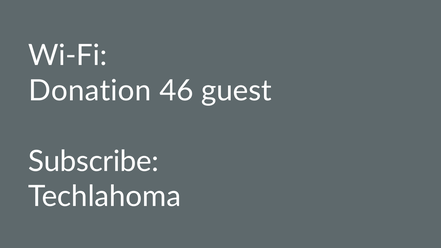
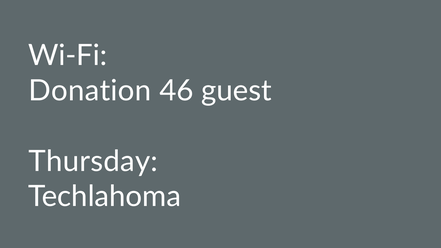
Subscribe: Subscribe -> Thursday
